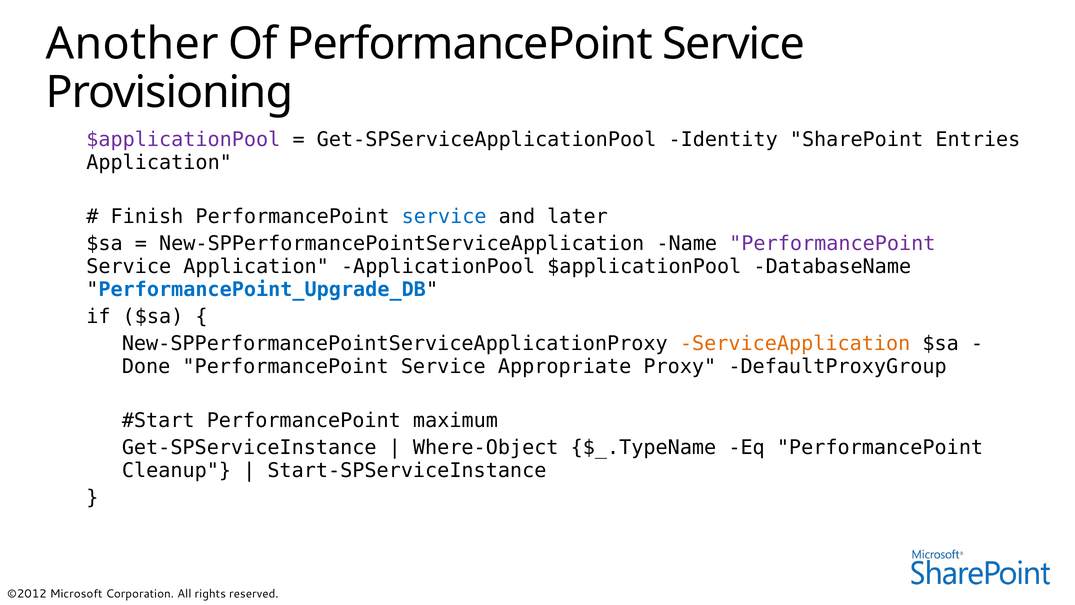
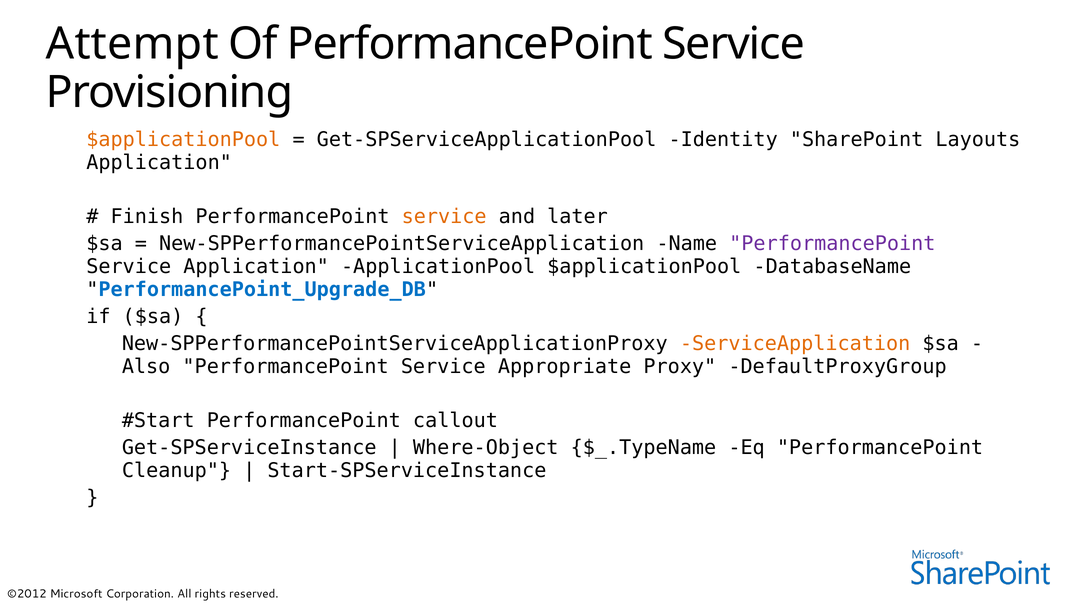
Another: Another -> Attempt
$applicationPool at (183, 139) colour: purple -> orange
Entries: Entries -> Layouts
service at (444, 216) colour: blue -> orange
Done: Done -> Also
maximum: maximum -> callout
